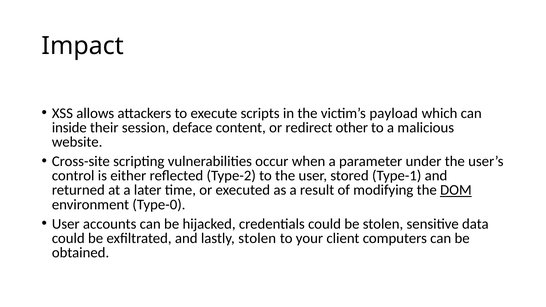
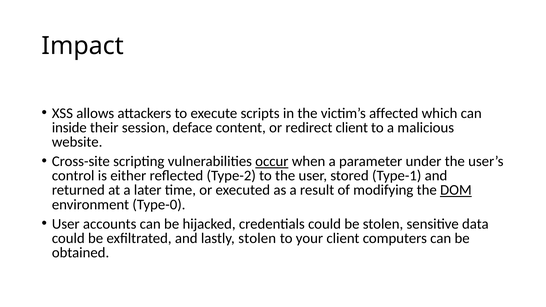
payload: payload -> affected
redirect other: other -> client
occur underline: none -> present
